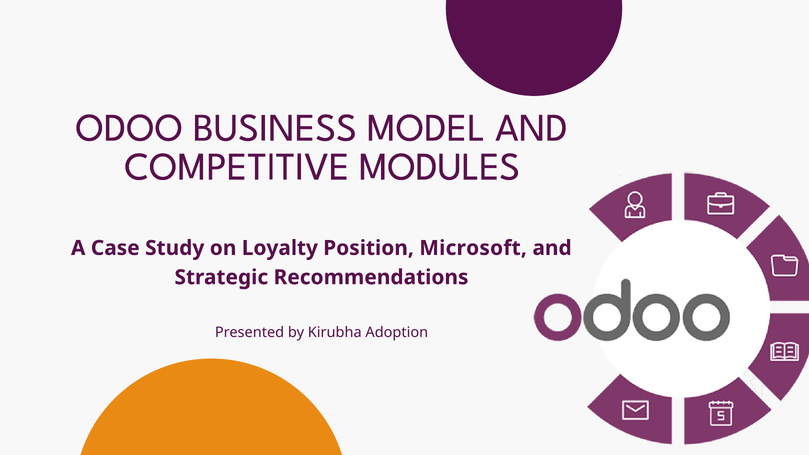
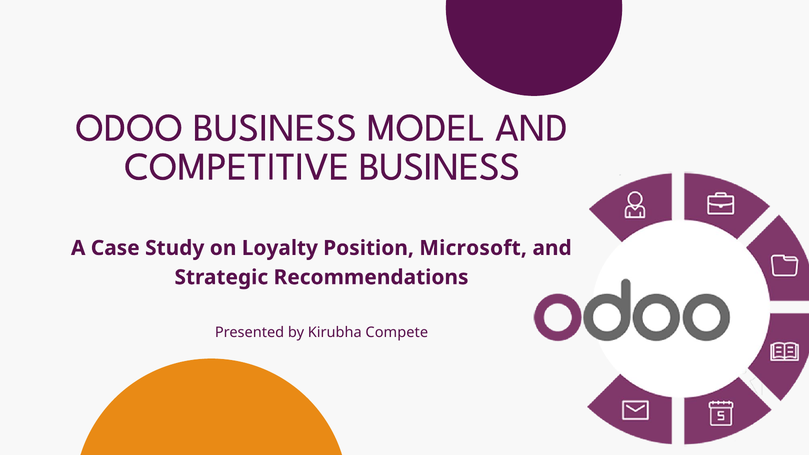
COMPETITIVE MODULES: MODULES -> BUSINESS
Adoption: Adoption -> Compete
